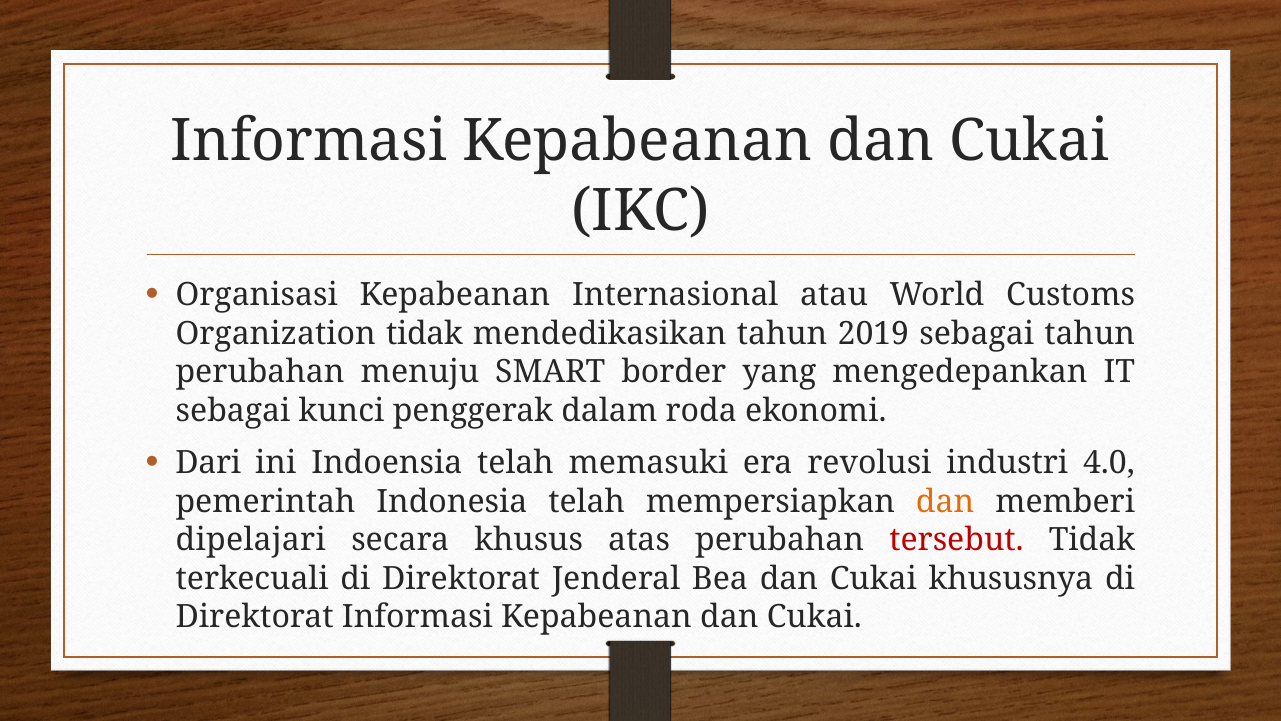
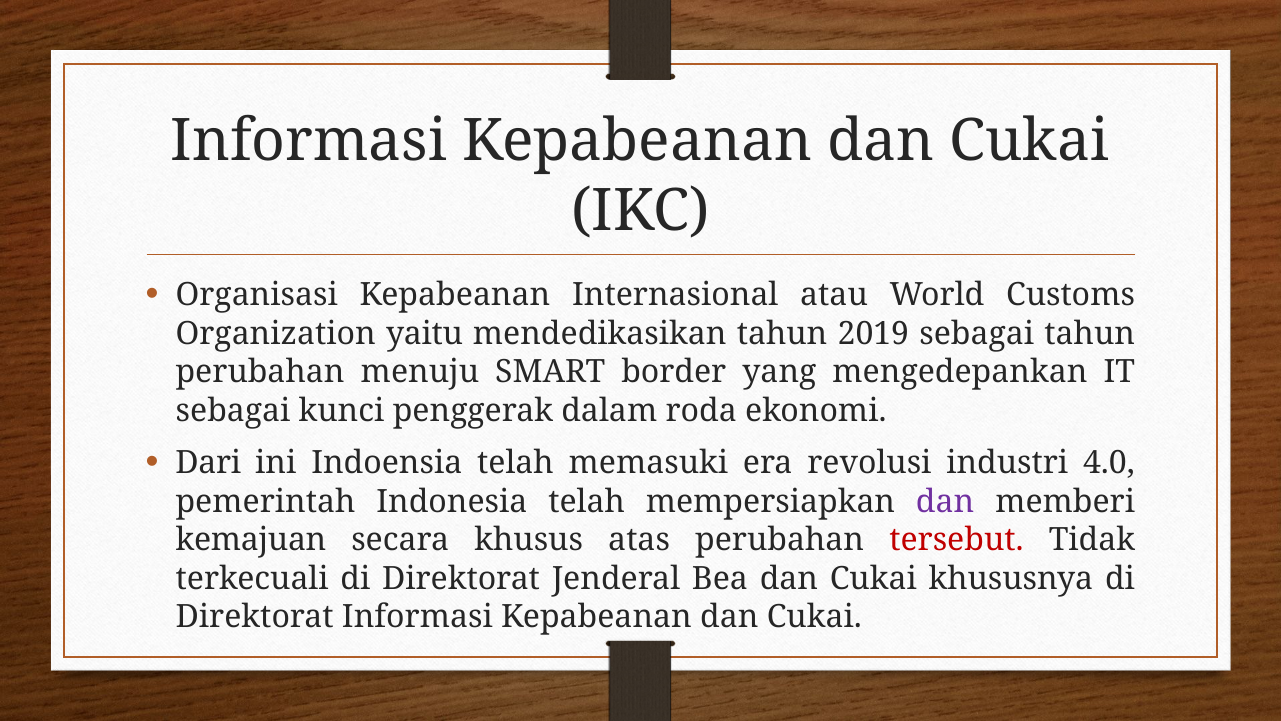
Organization tidak: tidak -> yaitu
dan at (945, 501) colour: orange -> purple
dipelajari: dipelajari -> kemajuan
